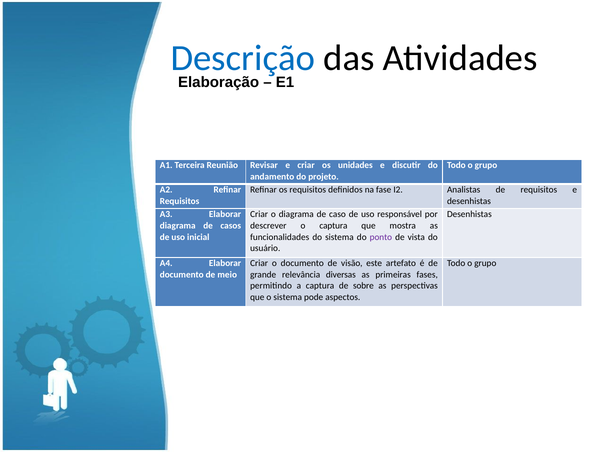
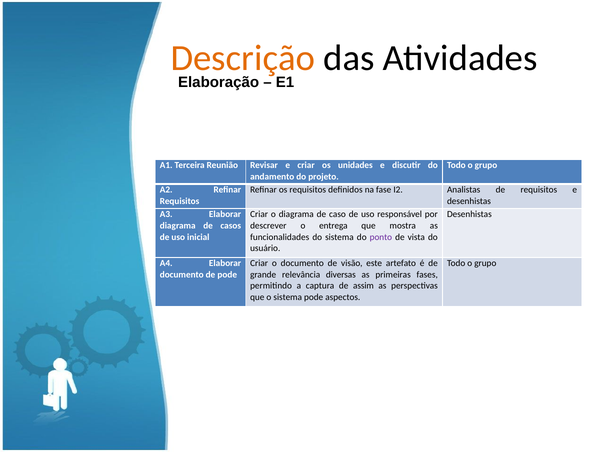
Descrição colour: blue -> orange
o captura: captura -> entrega
de meio: meio -> pode
sobre: sobre -> assim
